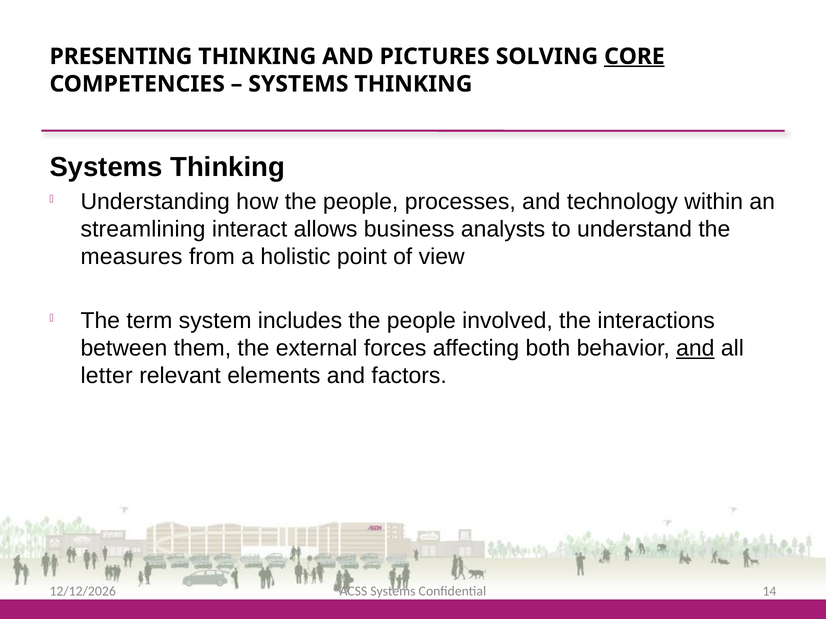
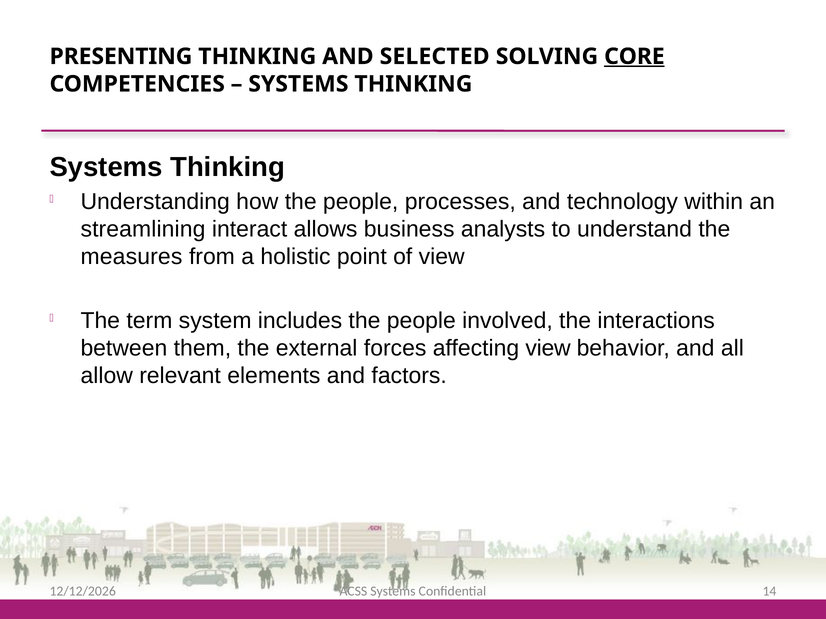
PICTURES: PICTURES -> SELECTED
affecting both: both -> view
and at (695, 349) underline: present -> none
letter: letter -> allow
